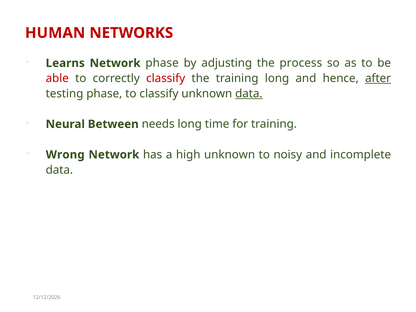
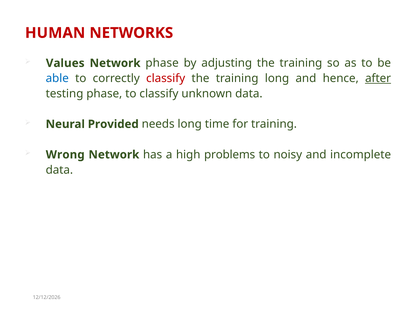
Learns: Learns -> Values
adjusting the process: process -> training
able colour: red -> blue
data at (249, 94) underline: present -> none
Between: Between -> Provided
high unknown: unknown -> problems
